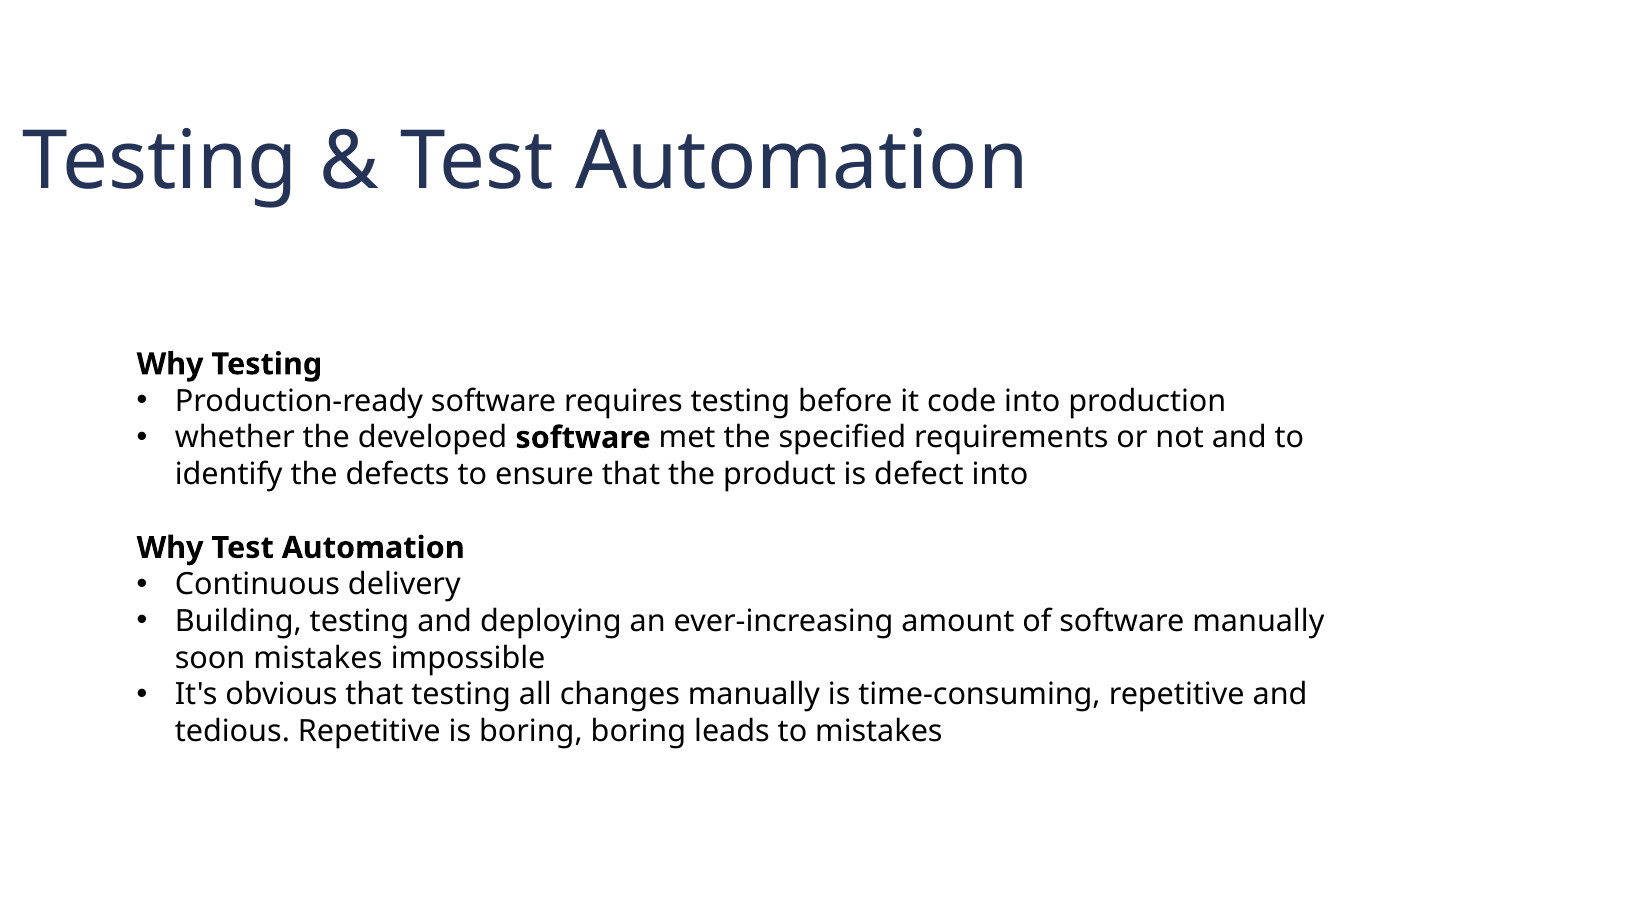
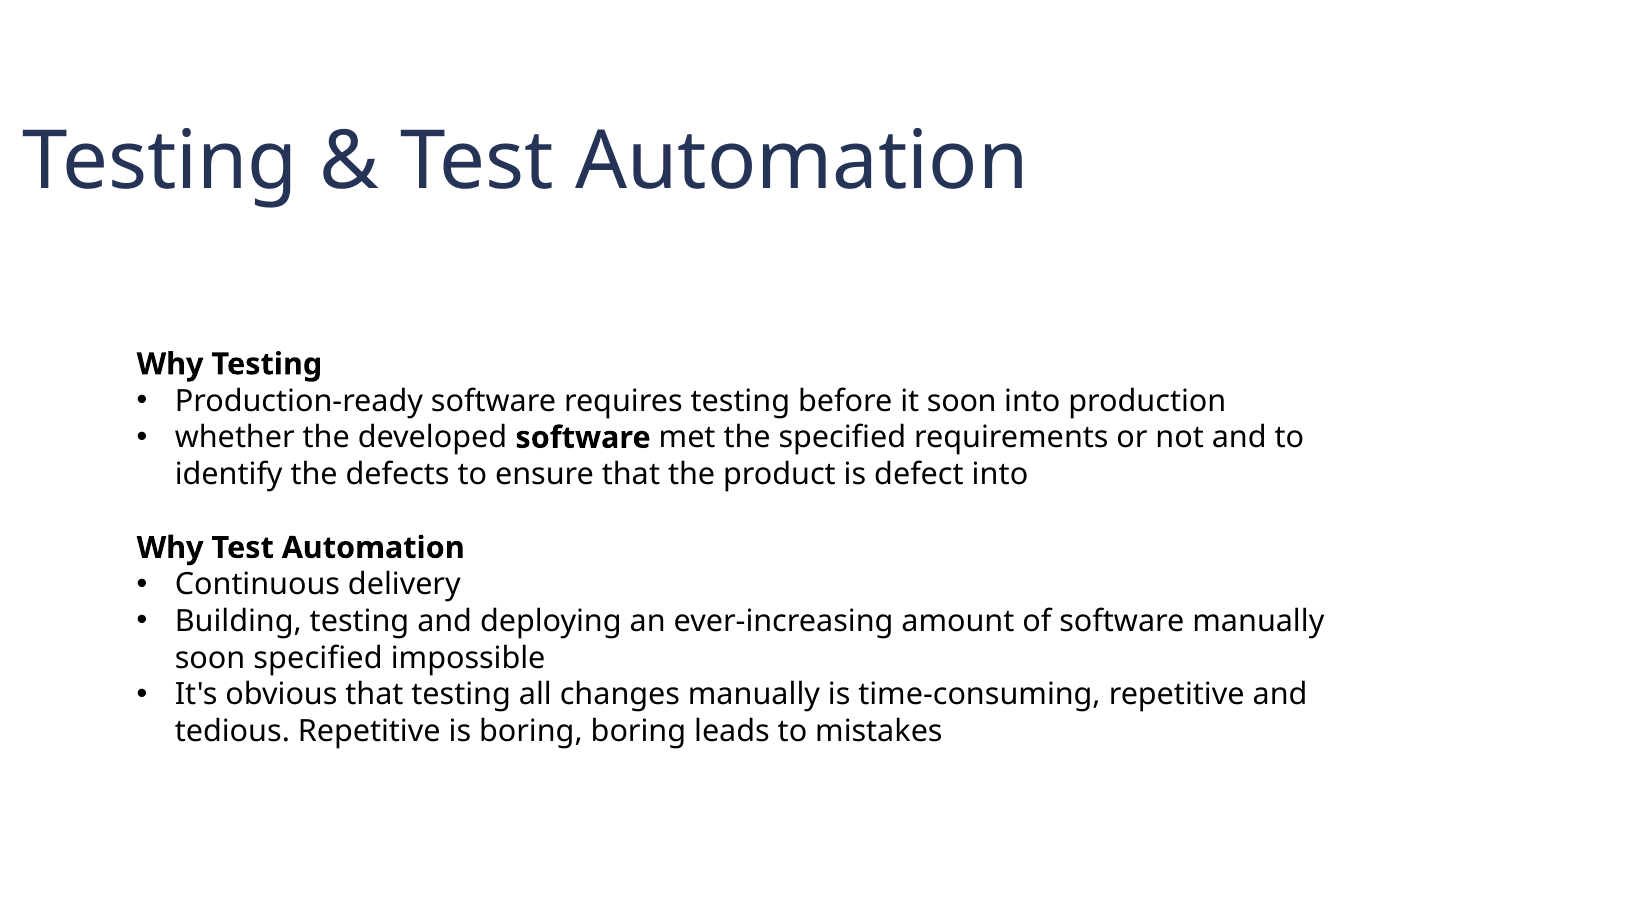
it code: code -> soon
soon mistakes: mistakes -> specified
